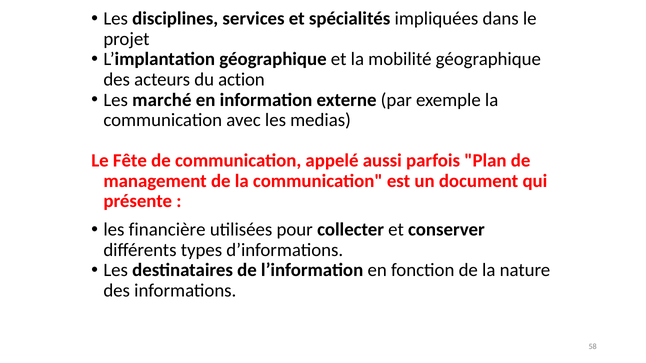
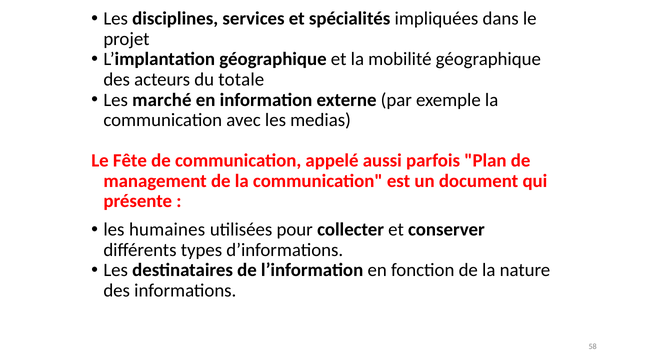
action: action -> totale
financière: financière -> humaines
